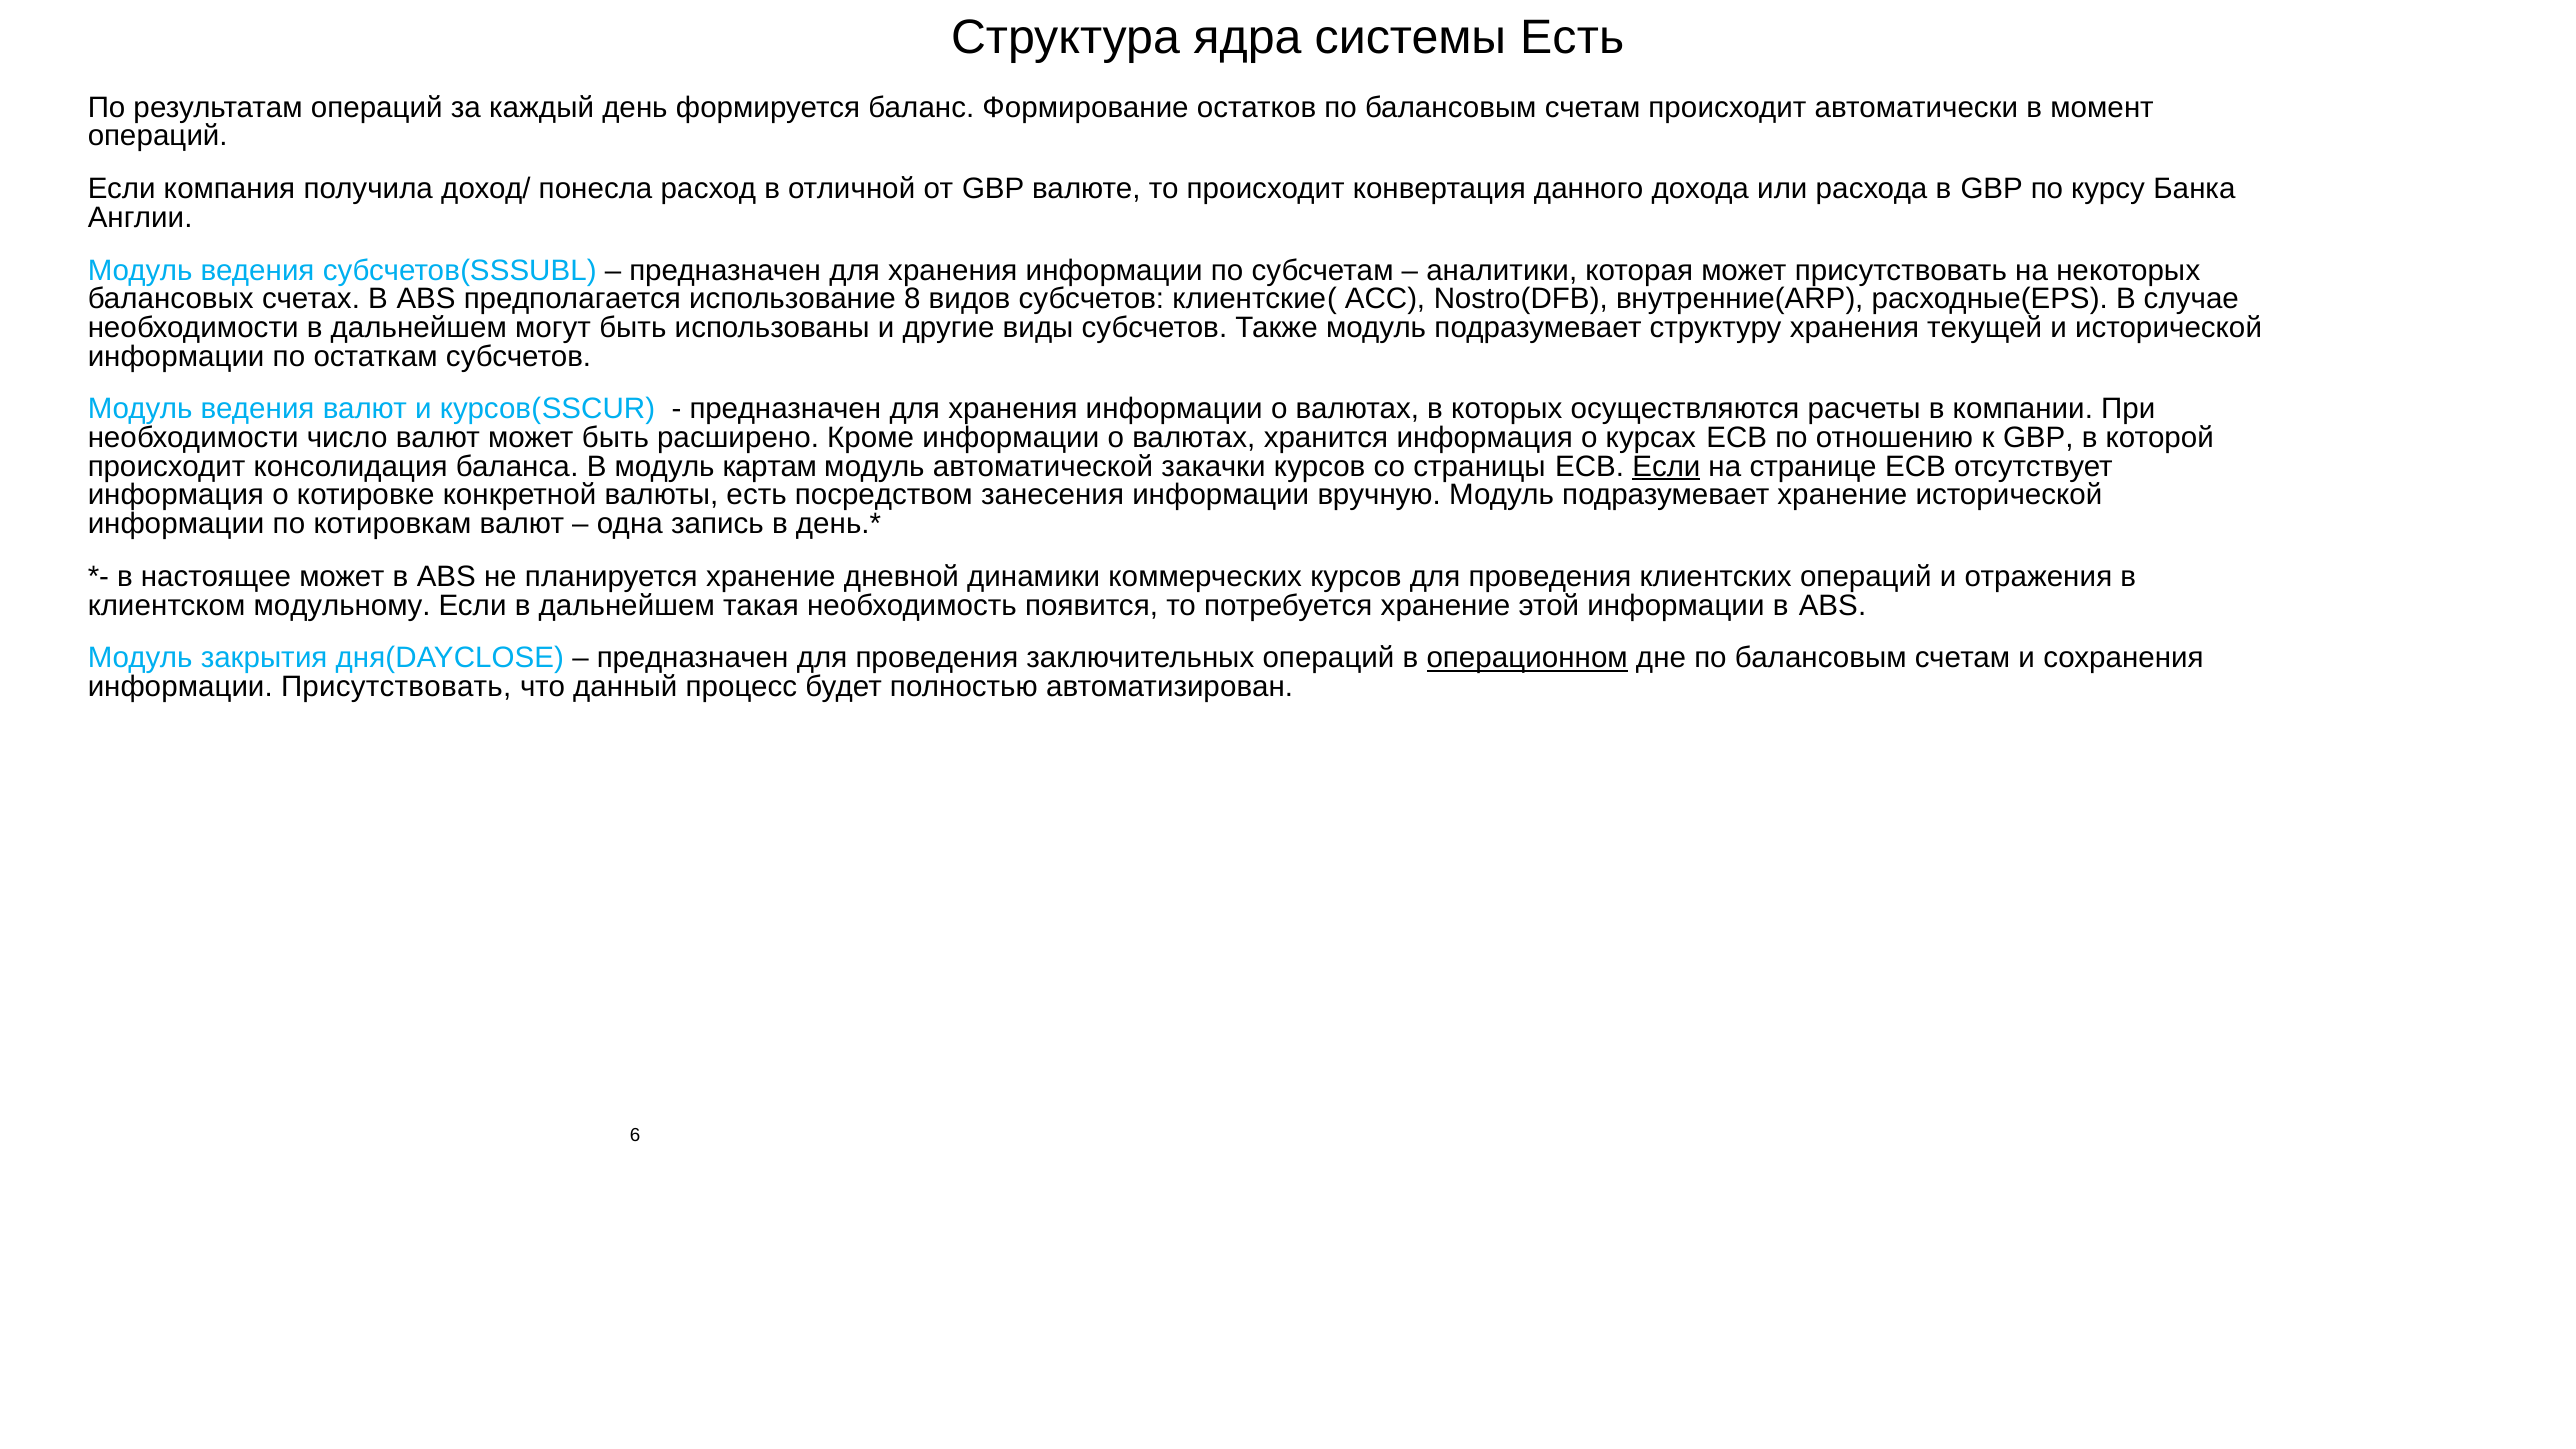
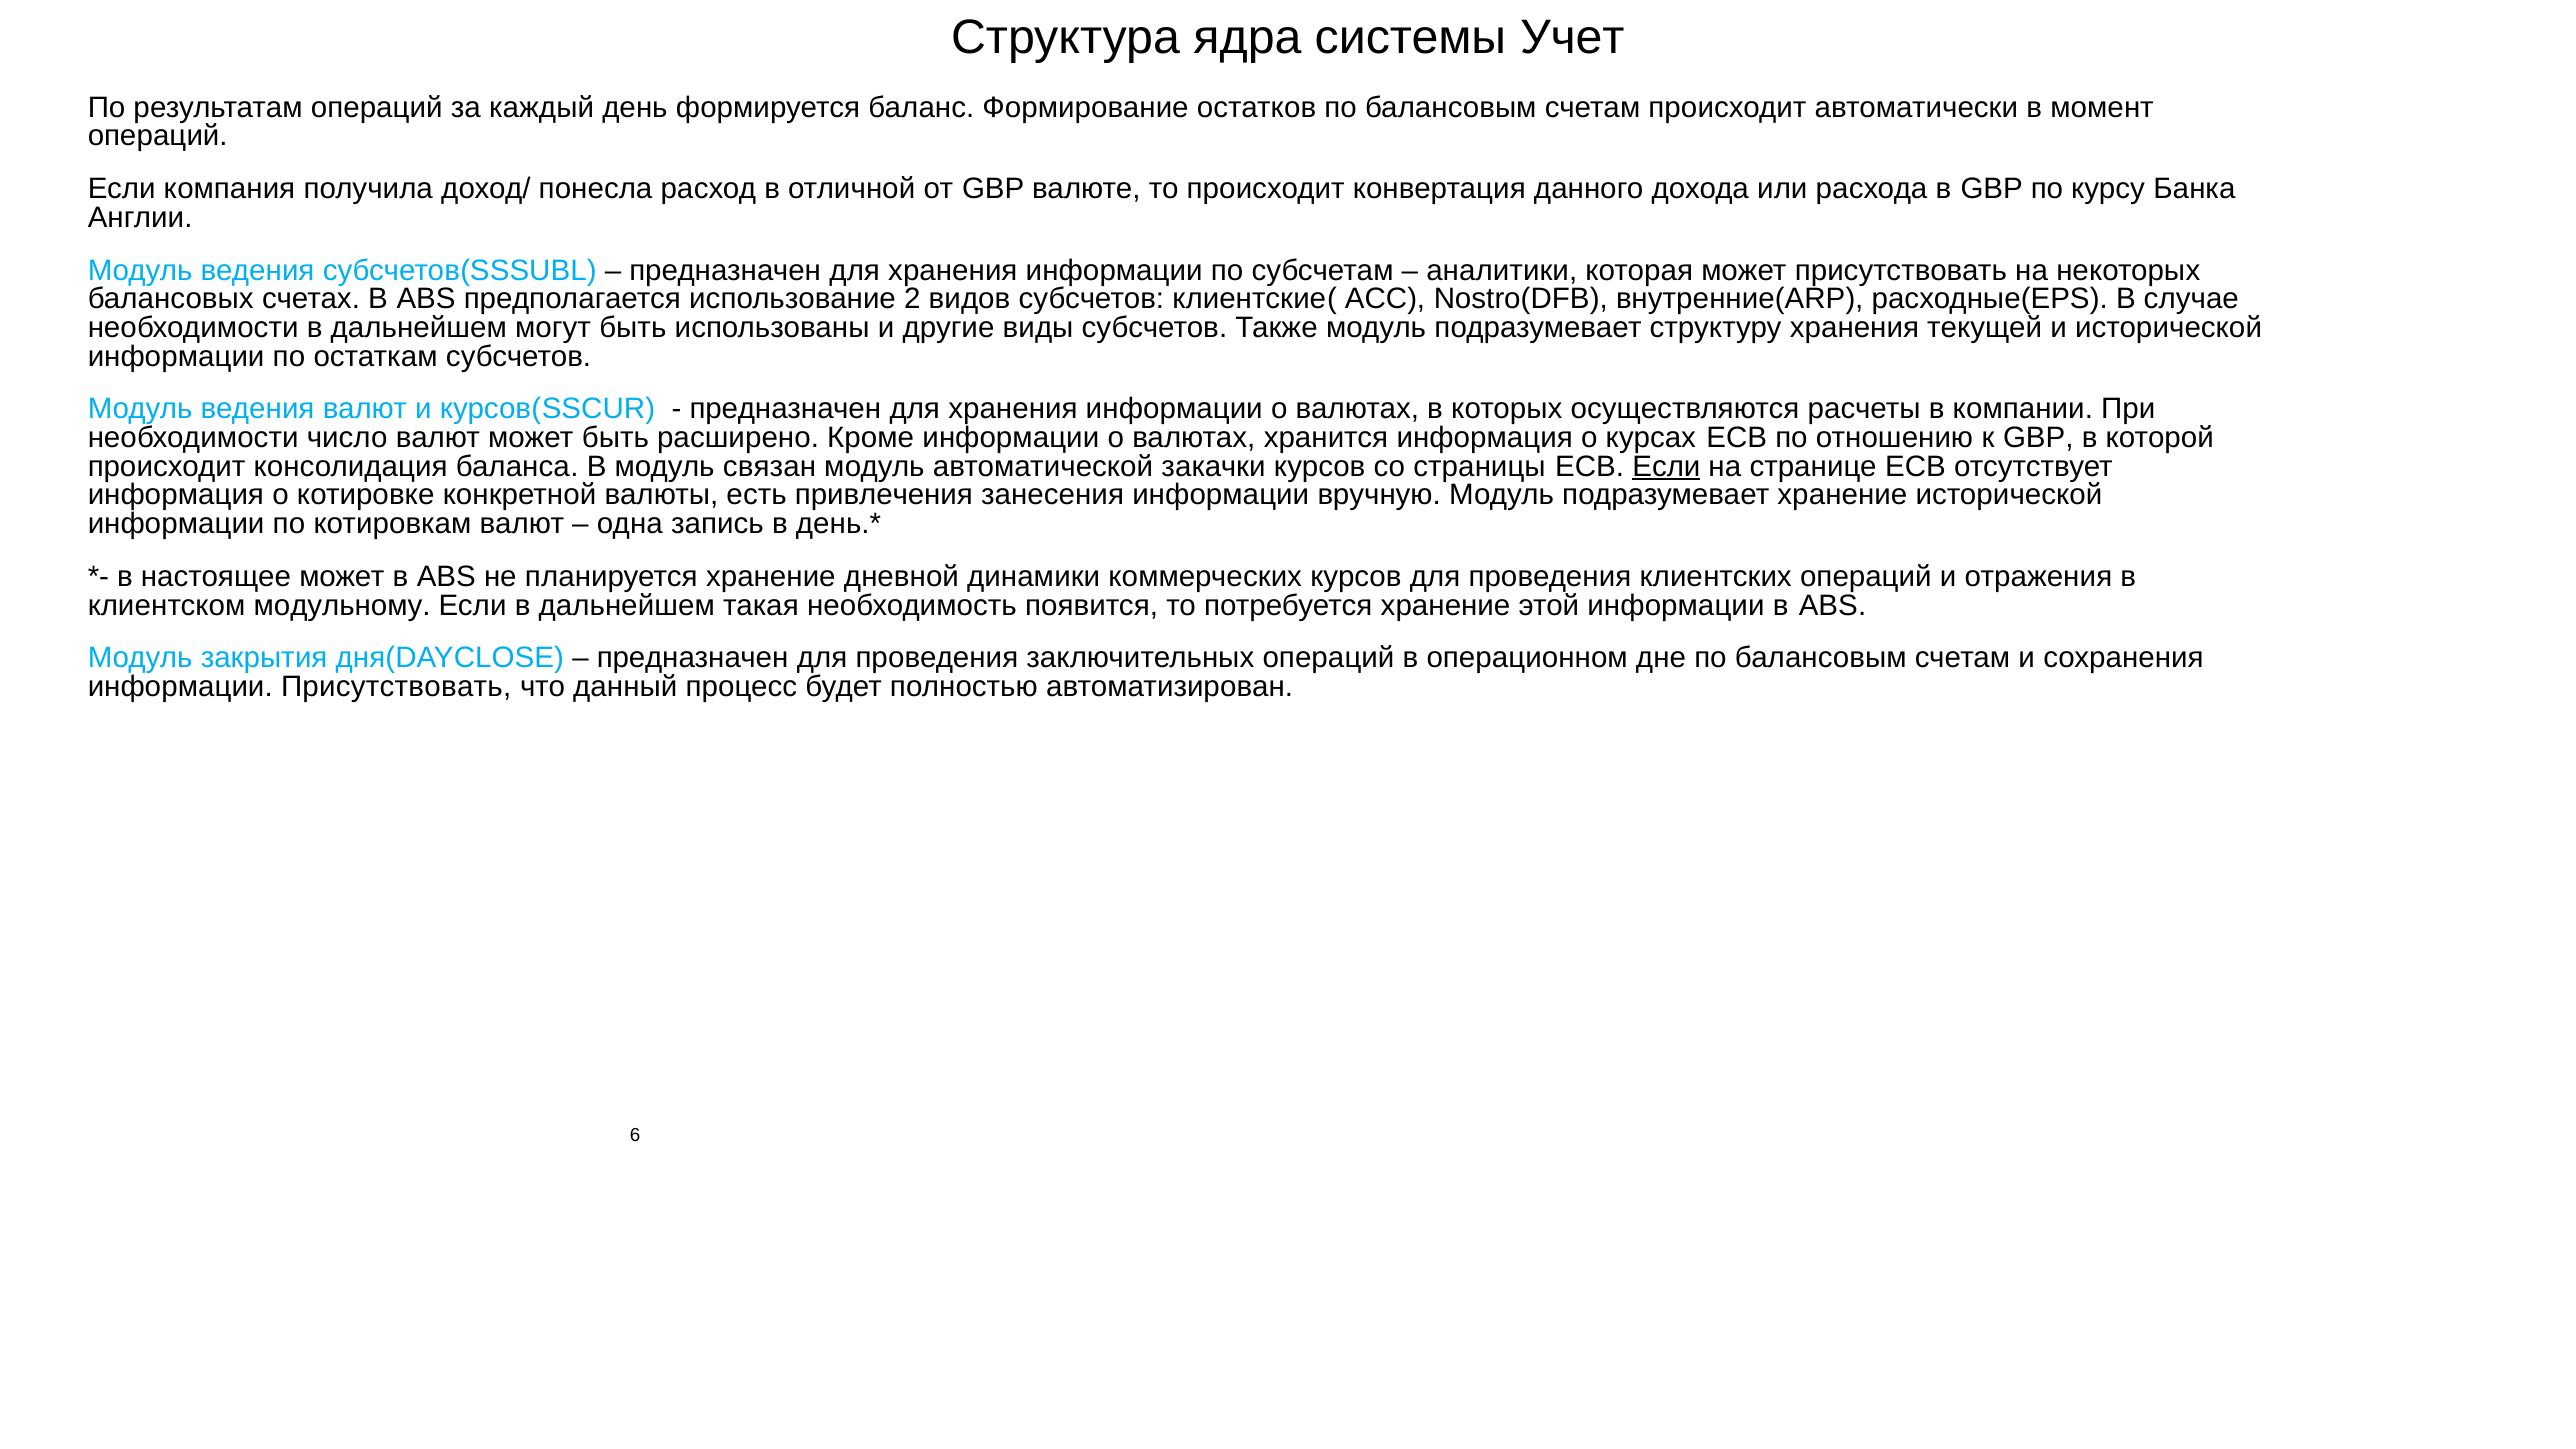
системы Есть: Есть -> Учет
8: 8 -> 2
картам: картам -> связан
посредством: посредством -> привлечения
операционном underline: present -> none
